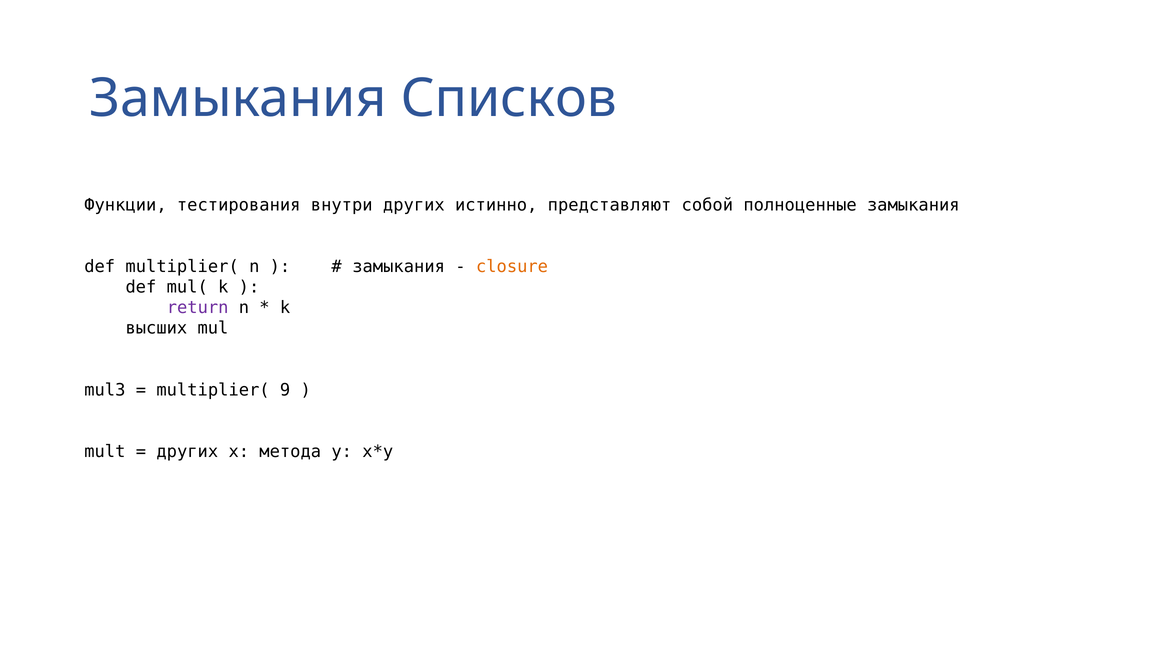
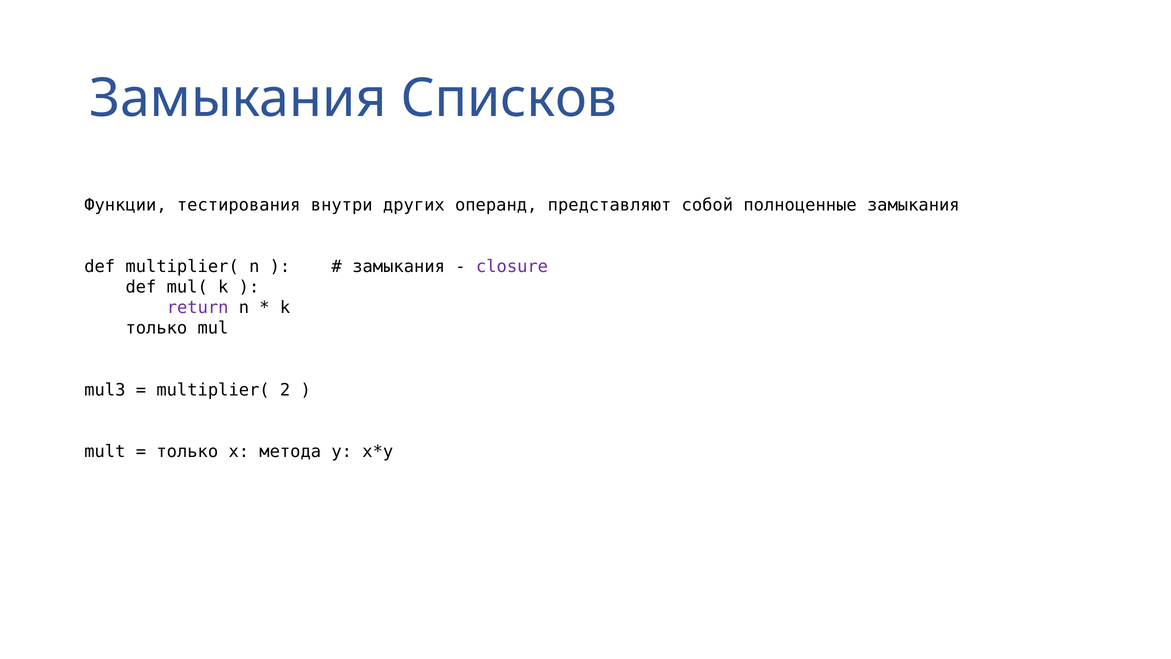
истинно: истинно -> операнд
closure colour: orange -> purple
высших at (156, 328): высших -> только
9: 9 -> 2
других at (187, 451): других -> только
